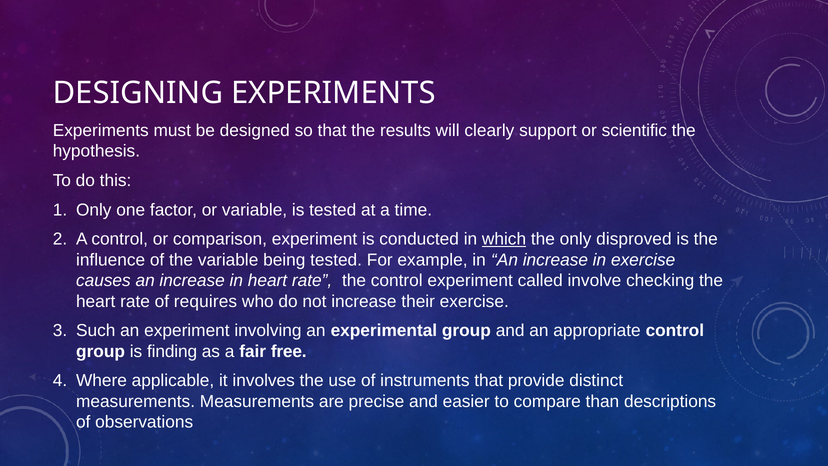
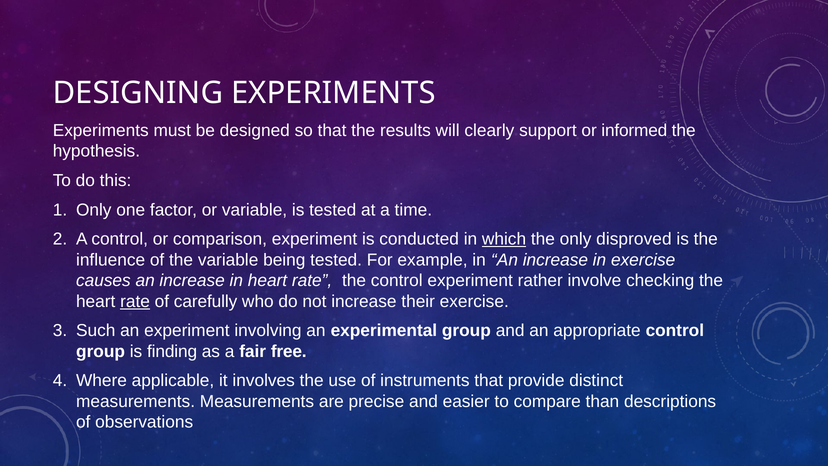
scientific: scientific -> informed
called: called -> rather
rate at (135, 301) underline: none -> present
requires: requires -> carefully
